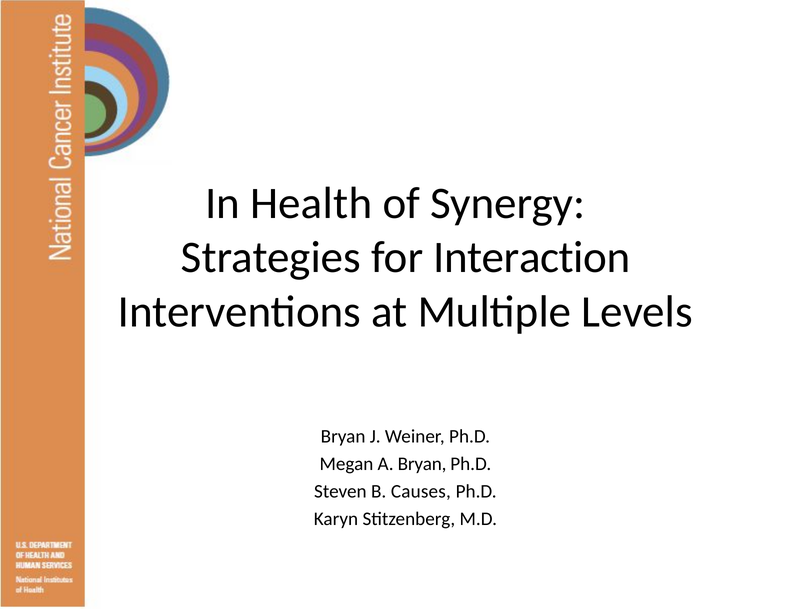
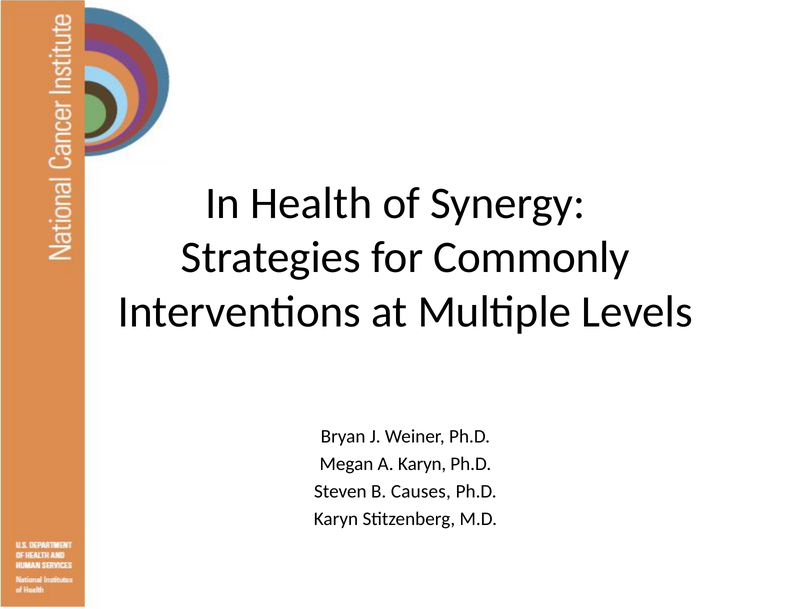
Interaction: Interaction -> Commonly
A Bryan: Bryan -> Karyn
